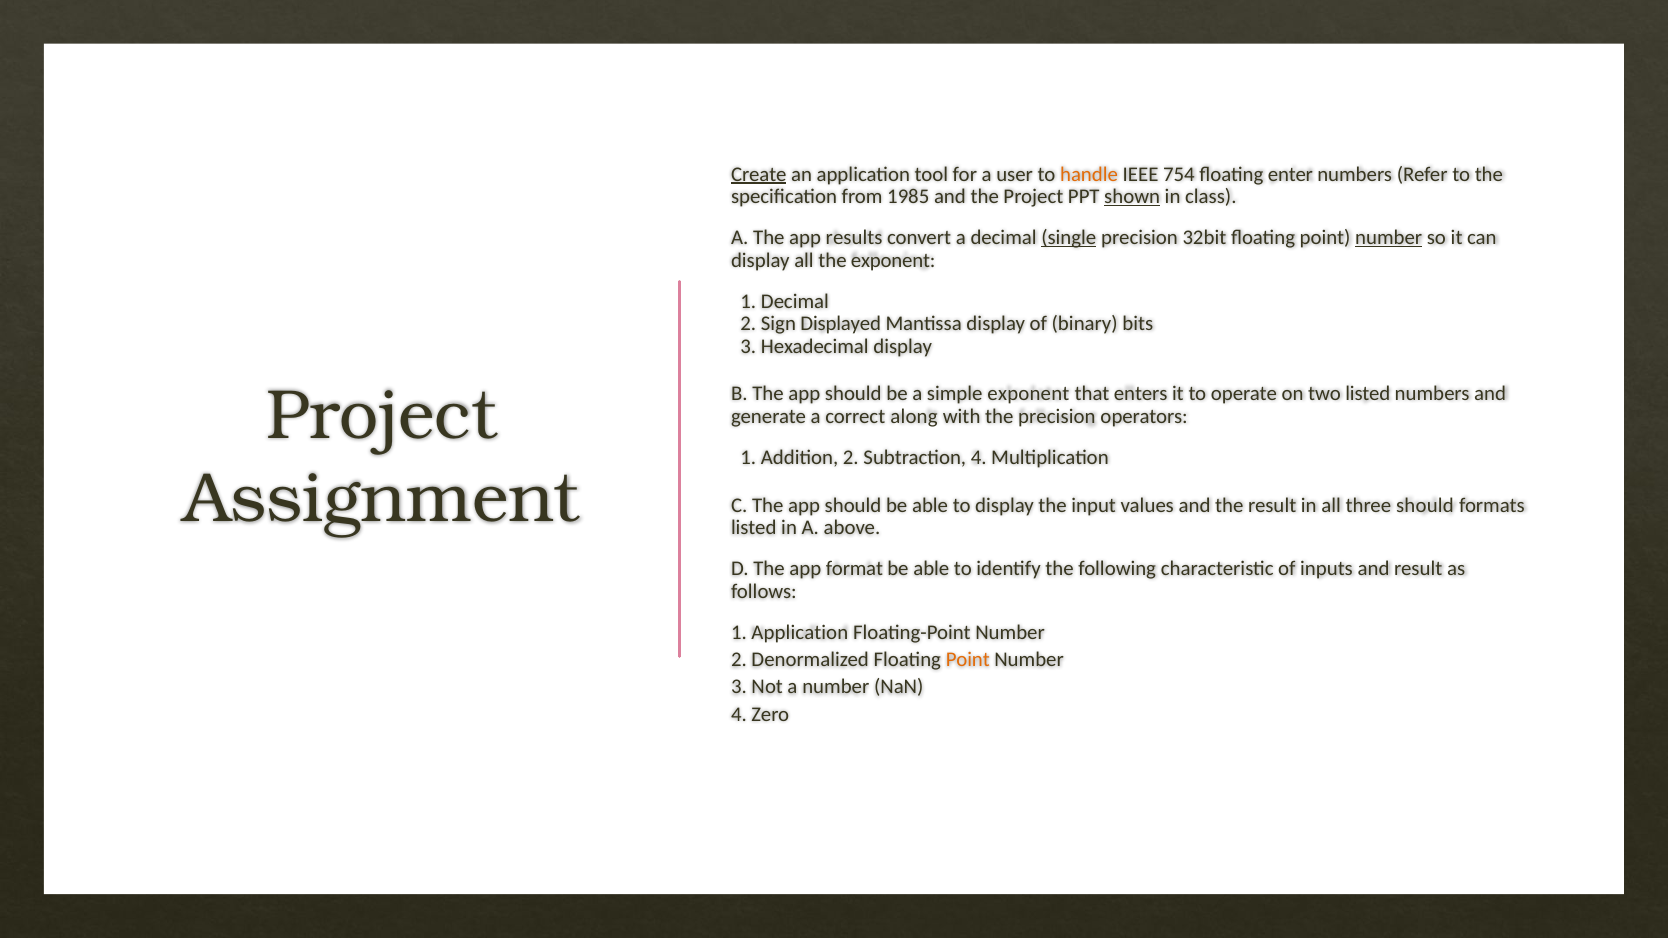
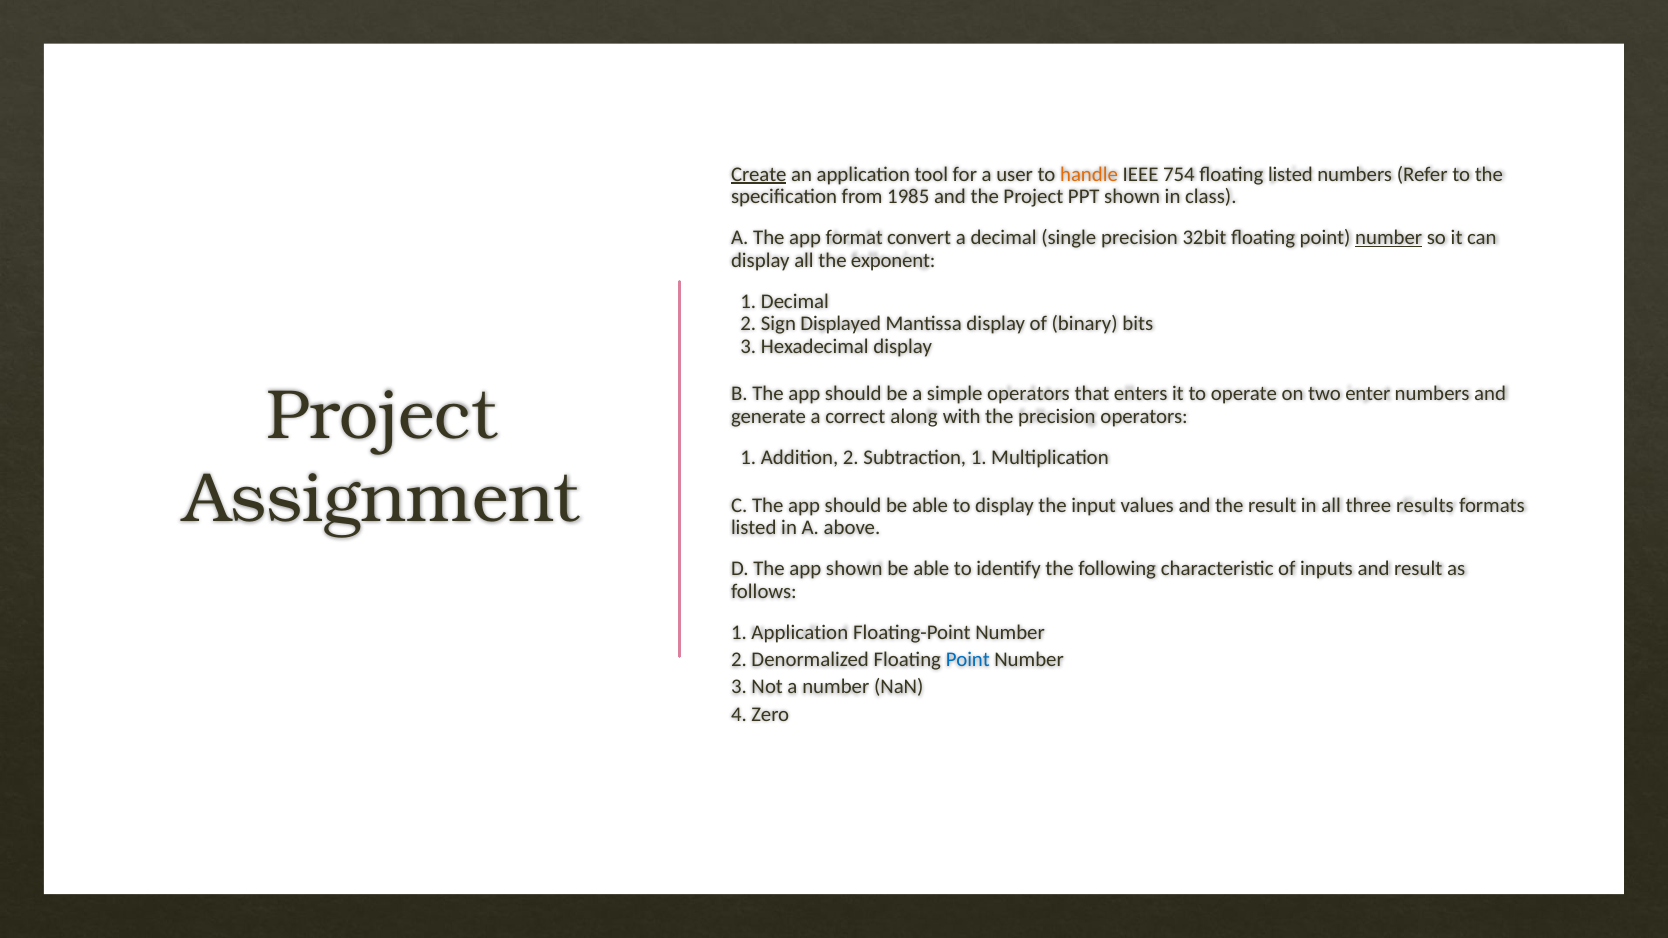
floating enter: enter -> listed
shown at (1132, 197) underline: present -> none
results: results -> format
single underline: present -> none
simple exponent: exponent -> operators
two listed: listed -> enter
Subtraction 4: 4 -> 1
three should: should -> results
app format: format -> shown
Point at (968, 660) colour: orange -> blue
